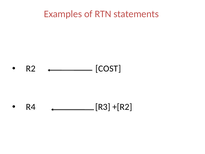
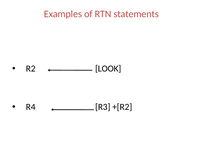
COST: COST -> LOOK
